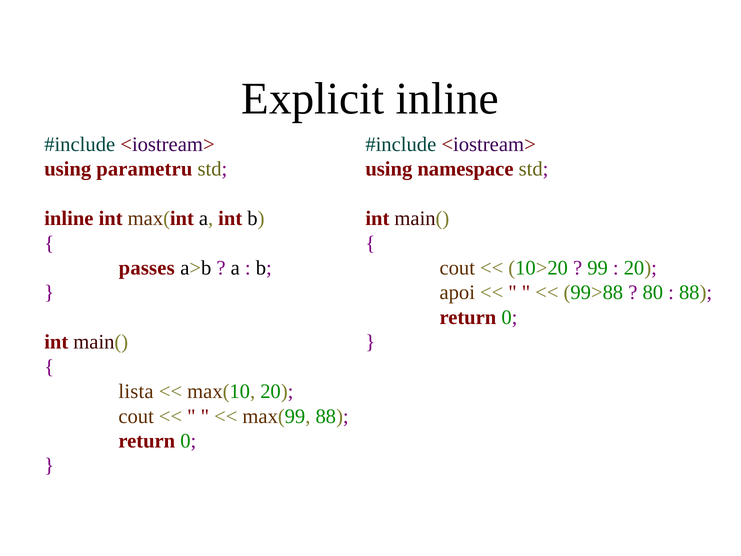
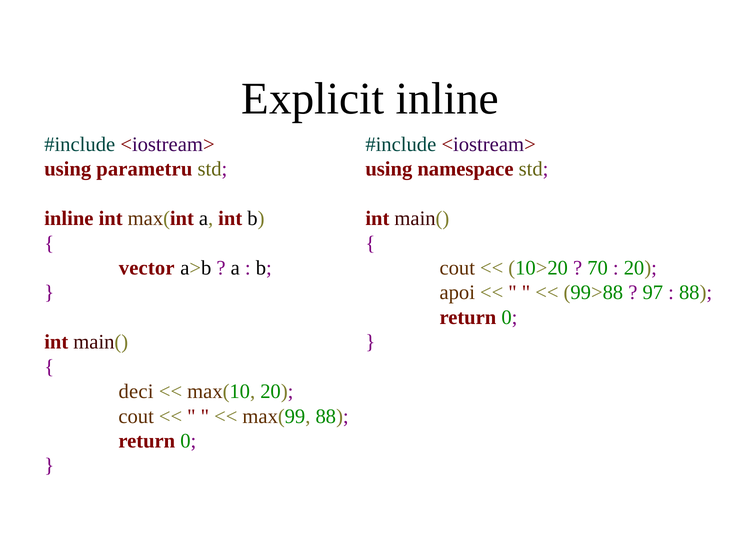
passes: passes -> vector
99: 99 -> 70
80: 80 -> 97
lista: lista -> deci
